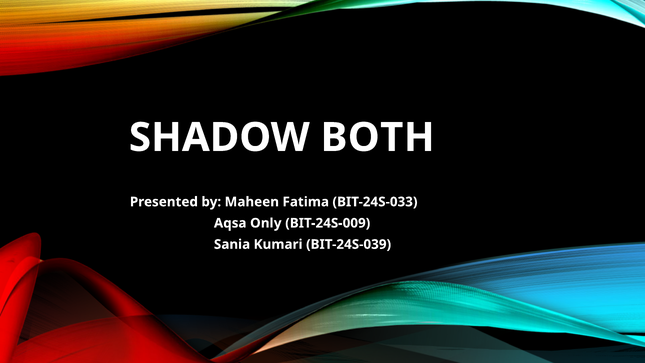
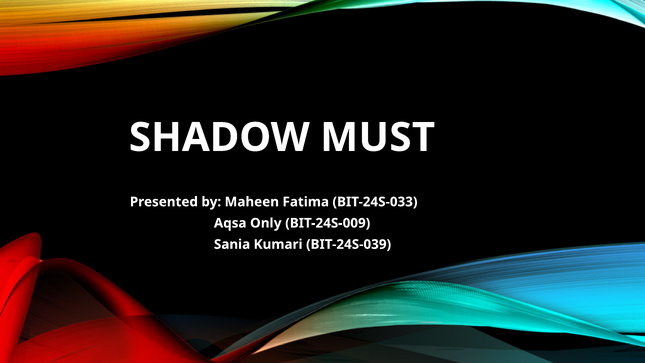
BOTH: BOTH -> MUST
